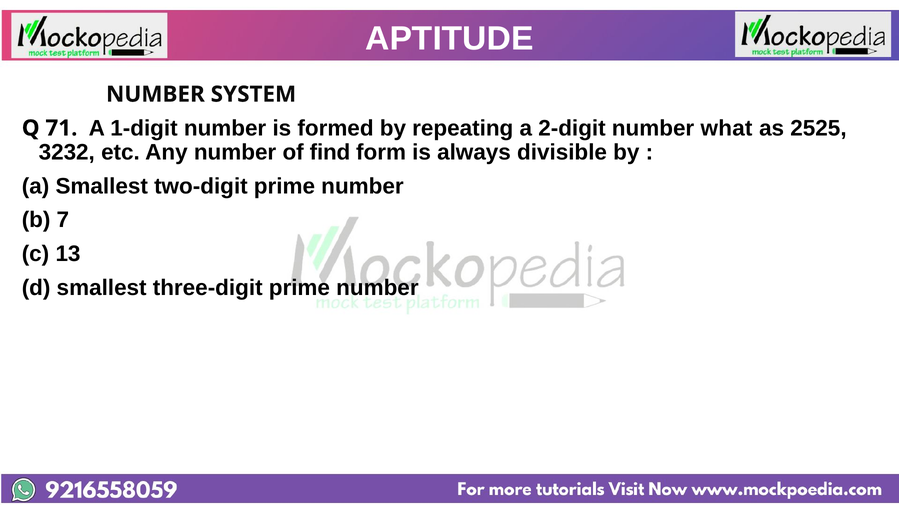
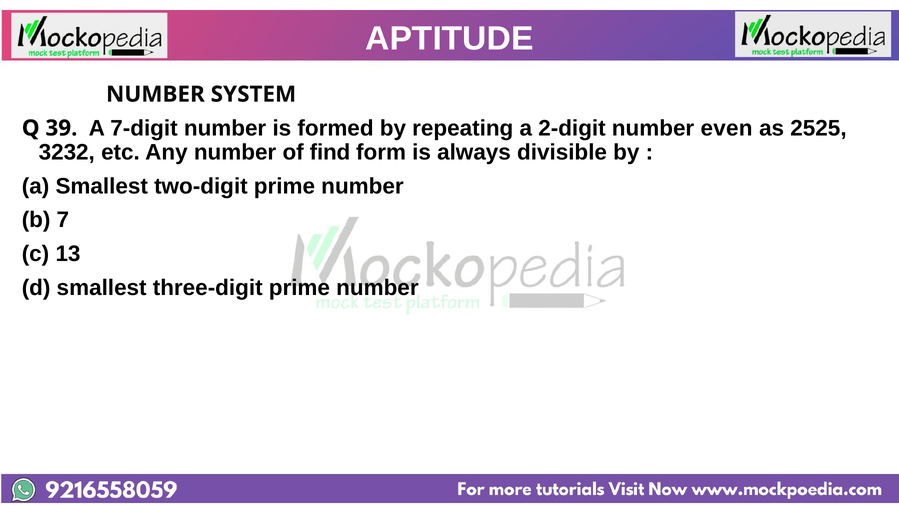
71: 71 -> 39
1-digit: 1-digit -> 7-digit
what: what -> even
